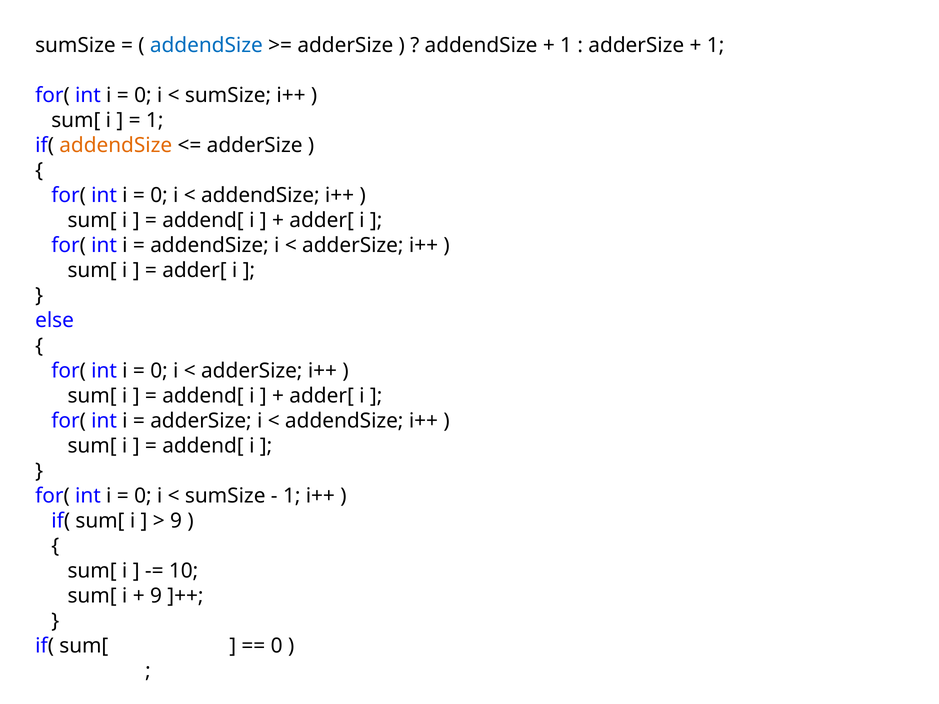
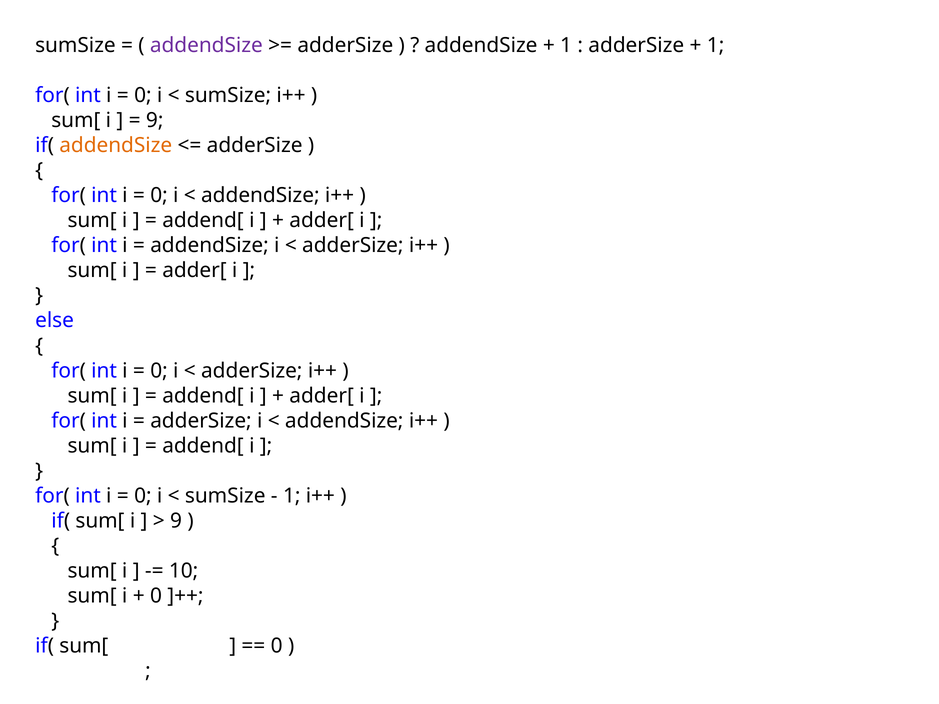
addendSize at (206, 45) colour: blue -> purple
1 at (155, 121): 1 -> 9
9 at (156, 596): 9 -> 0
